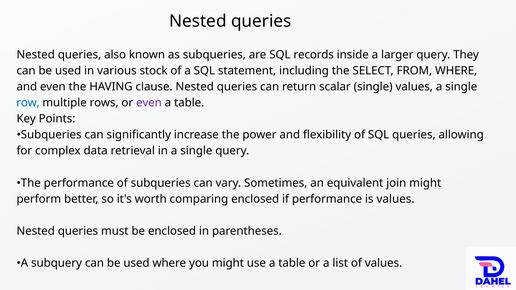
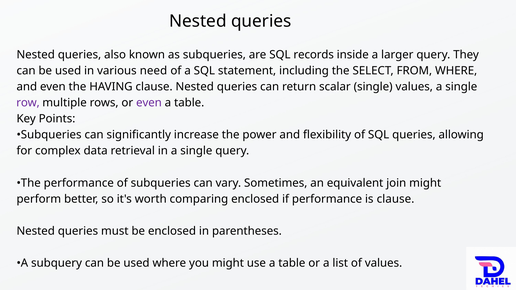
stock: stock -> need
row colour: blue -> purple
is values: values -> clause
